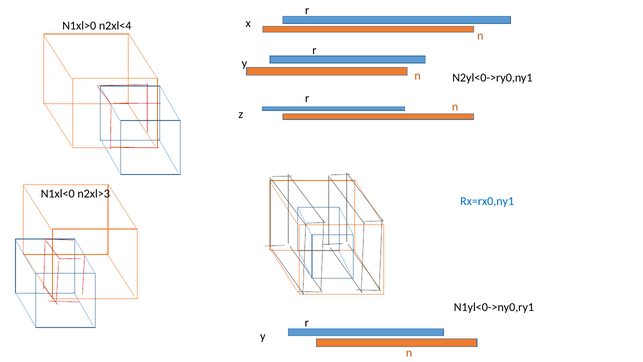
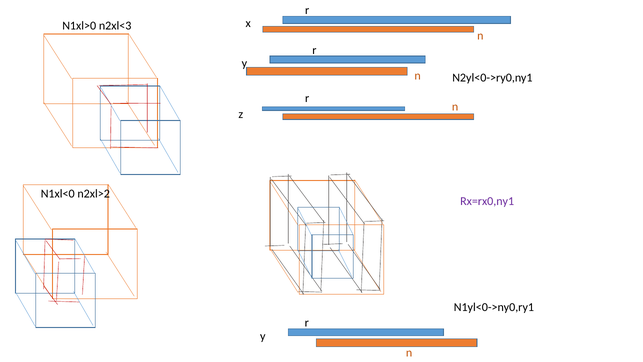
n2xl<4: n2xl<4 -> n2xl<3
n2xl>3: n2xl>3 -> n2xl>2
Rx=rx0,ny1 colour: blue -> purple
